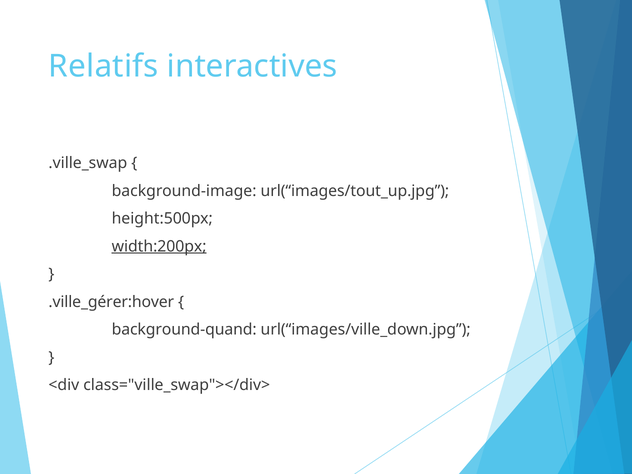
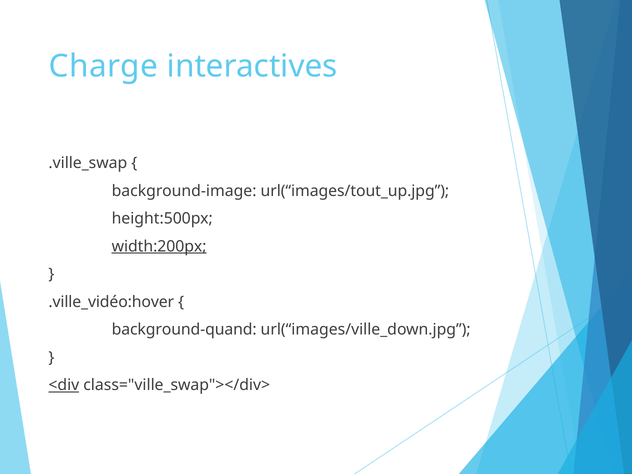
Relatifs: Relatifs -> Charge
.ville_gérer:hover: .ville_gérer:hover -> .ville_vidéo:hover
<div underline: none -> present
